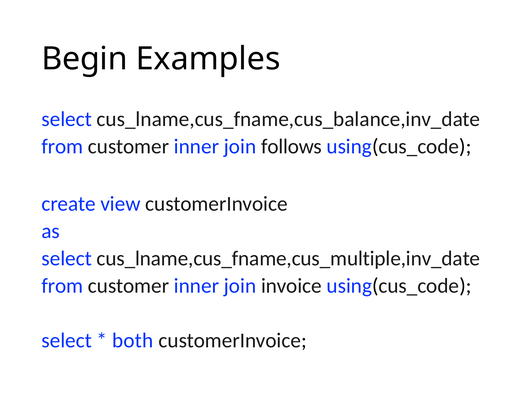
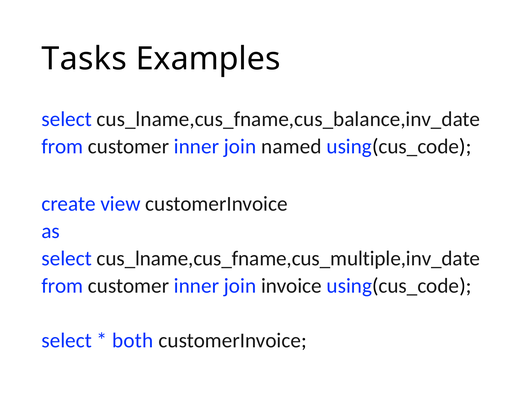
Begin: Begin -> Tasks
follows: follows -> named
